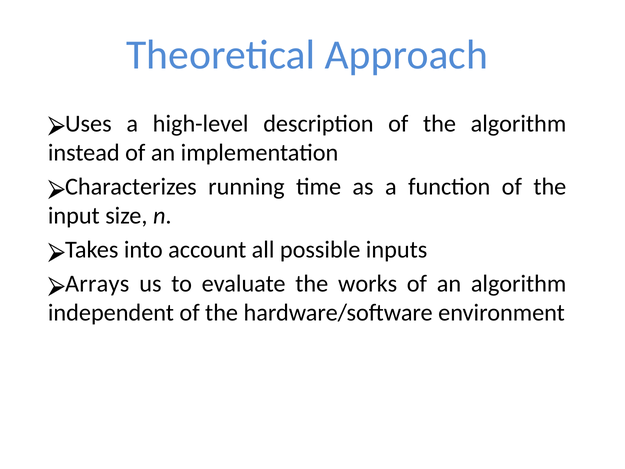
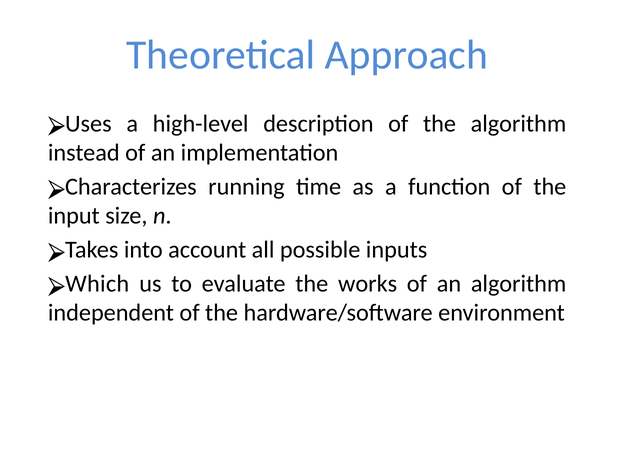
Arrays: Arrays -> Which
